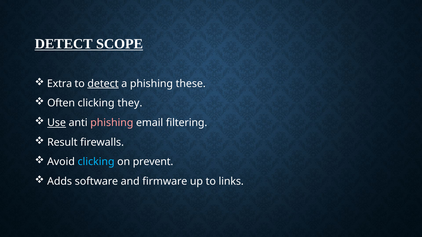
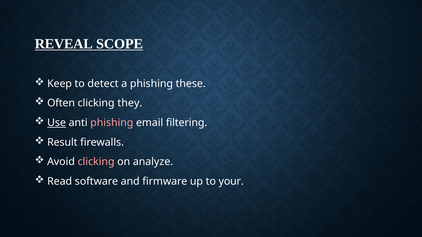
DETECT at (64, 44): DETECT -> REVEAL
Extra: Extra -> Keep
detect at (103, 84) underline: present -> none
clicking at (96, 162) colour: light blue -> pink
prevent: prevent -> analyze
Adds: Adds -> Read
links: links -> your
